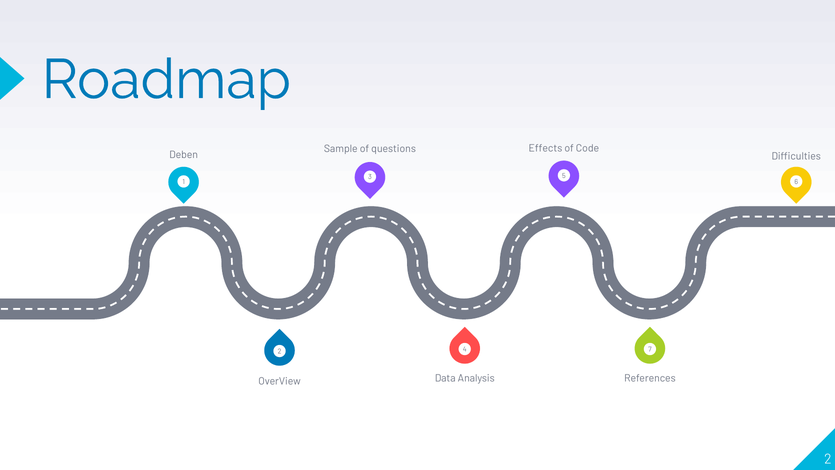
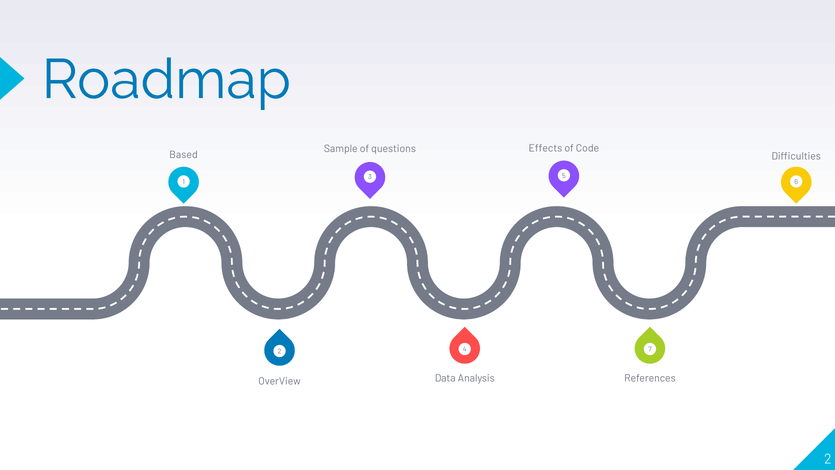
Deben: Deben -> Based
